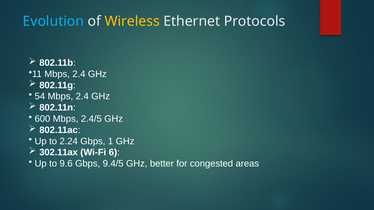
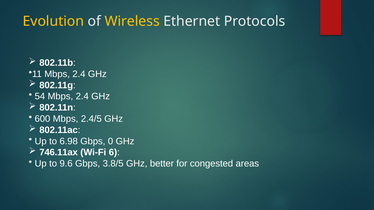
Evolution colour: light blue -> yellow
2.24: 2.24 -> 6.98
1: 1 -> 0
302.11ax: 302.11ax -> 746.11ax
9.4/5: 9.4/5 -> 3.8/5
